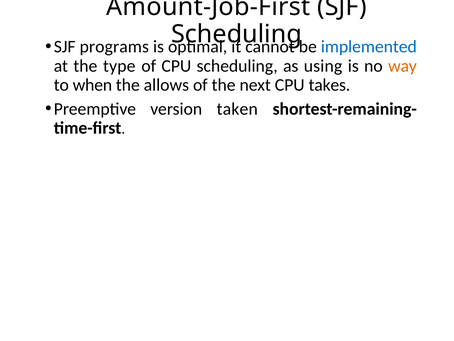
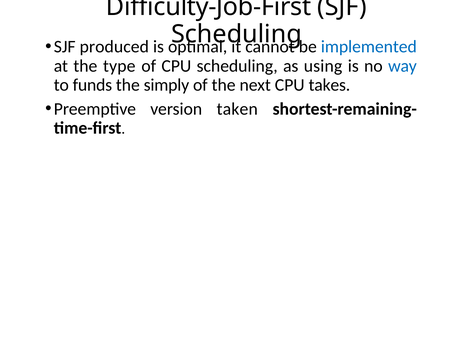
Amount-Job-First: Amount-Job-First -> Difficulty-Job-First
programs: programs -> produced
way colour: orange -> blue
when: when -> funds
allows: allows -> simply
